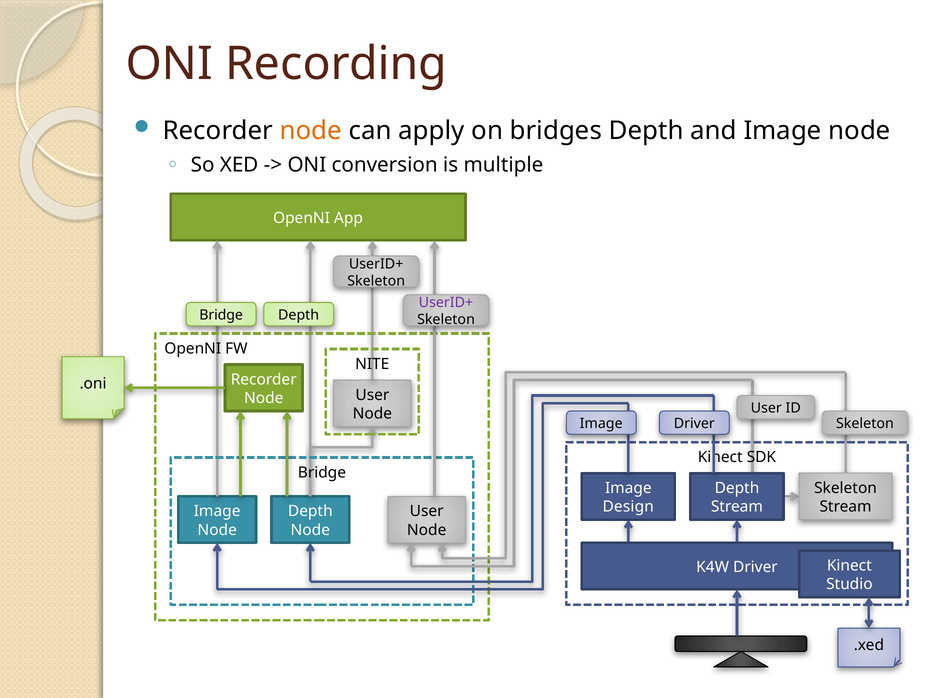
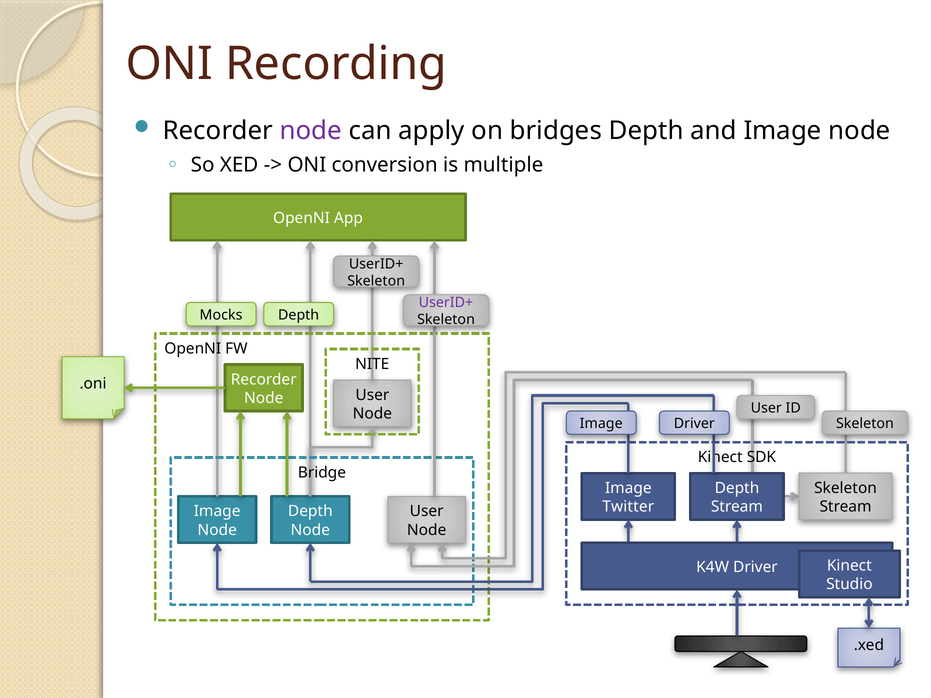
node at (311, 131) colour: orange -> purple
Bridge at (221, 315): Bridge -> Mocks
Design: Design -> Twitter
